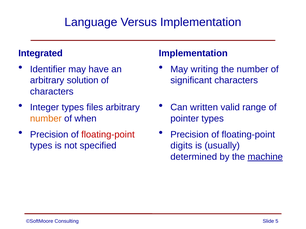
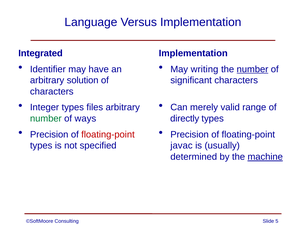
number at (252, 69) underline: none -> present
written: written -> merely
number at (46, 119) colour: orange -> green
when: when -> ways
pointer: pointer -> directly
digits: digits -> javac
